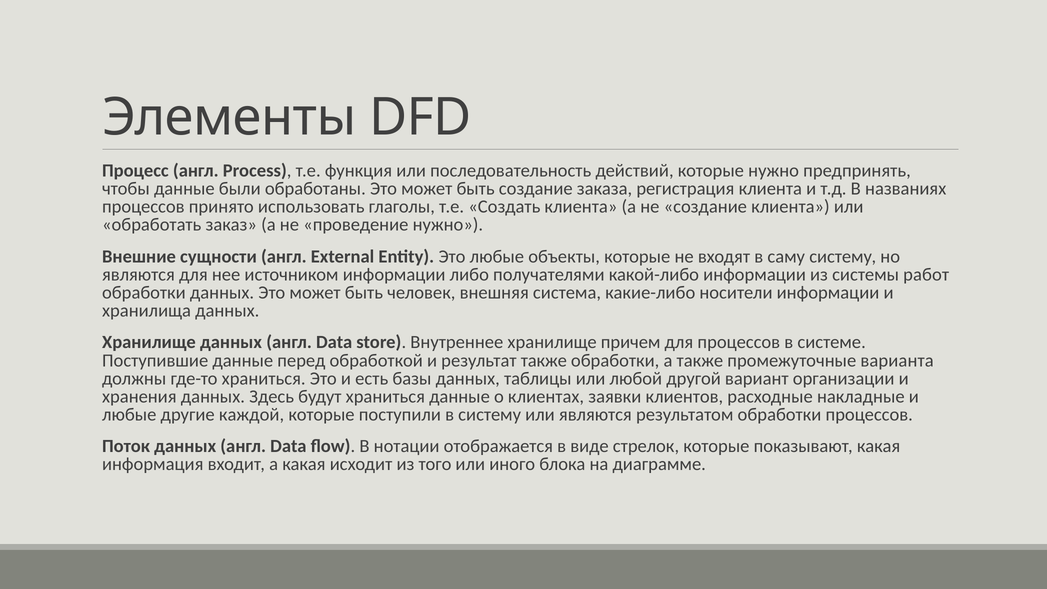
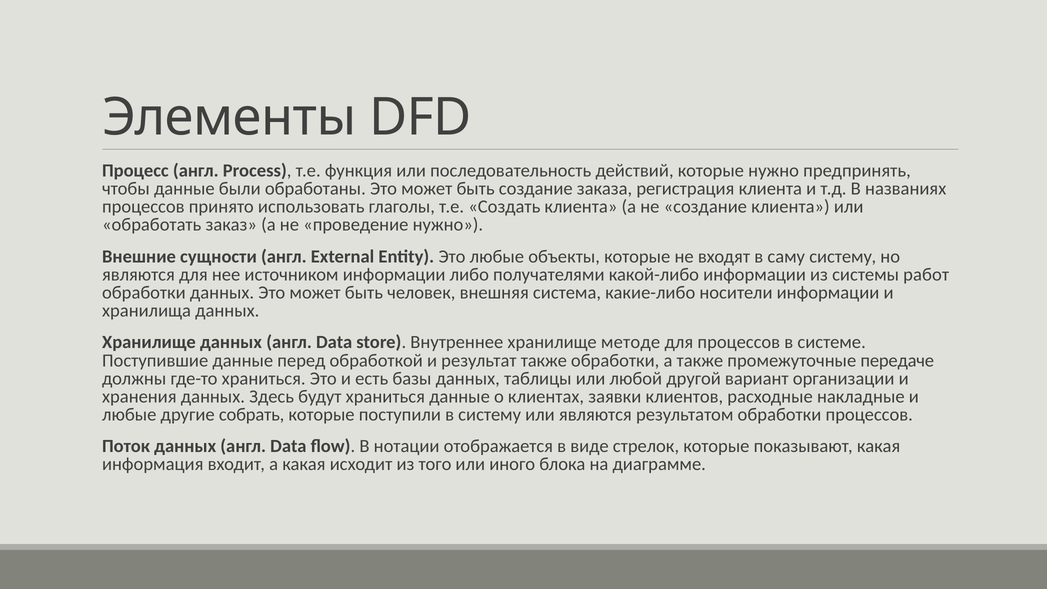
причем: причем -> методе
варианта: варианта -> передаче
каждой: каждой -> собрать
